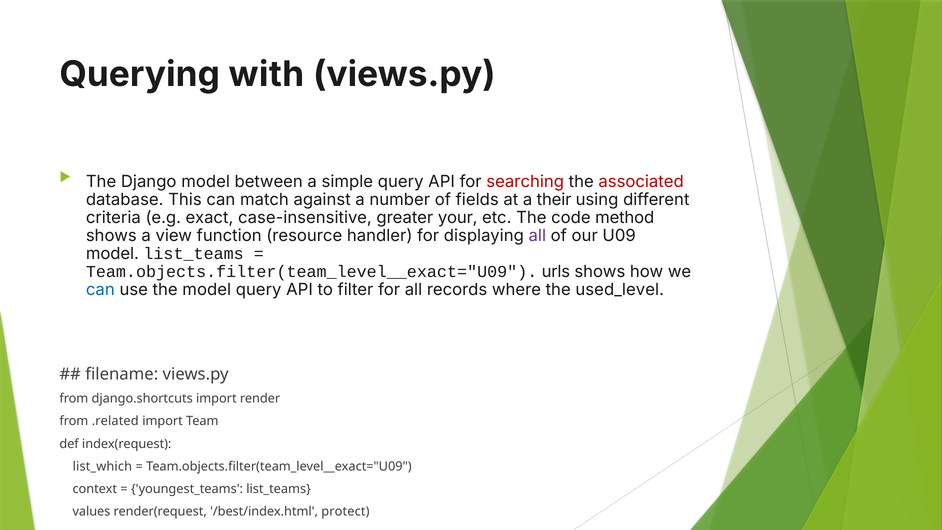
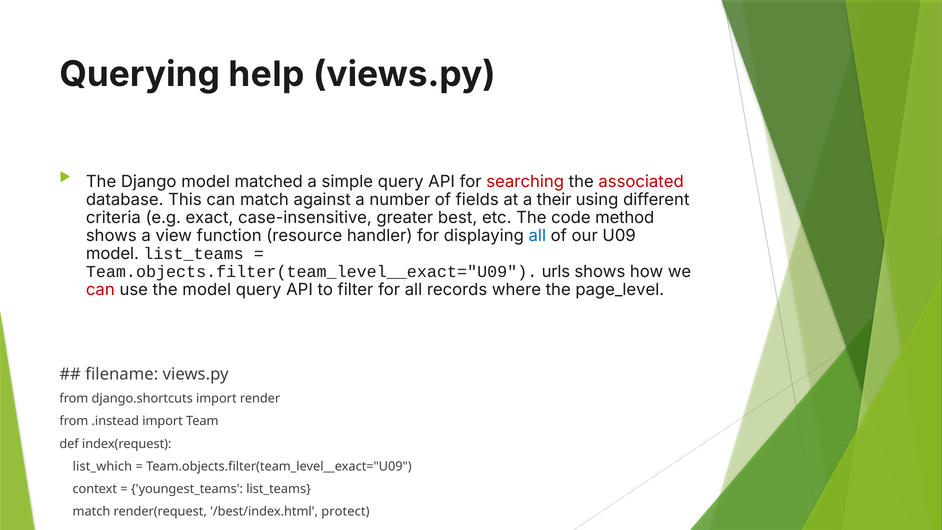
with: with -> help
between: between -> matched
your: your -> best
all at (537, 236) colour: purple -> blue
can at (100, 290) colour: blue -> red
used_level: used_level -> page_level
.related: .related -> .instead
values at (91, 512): values -> match
